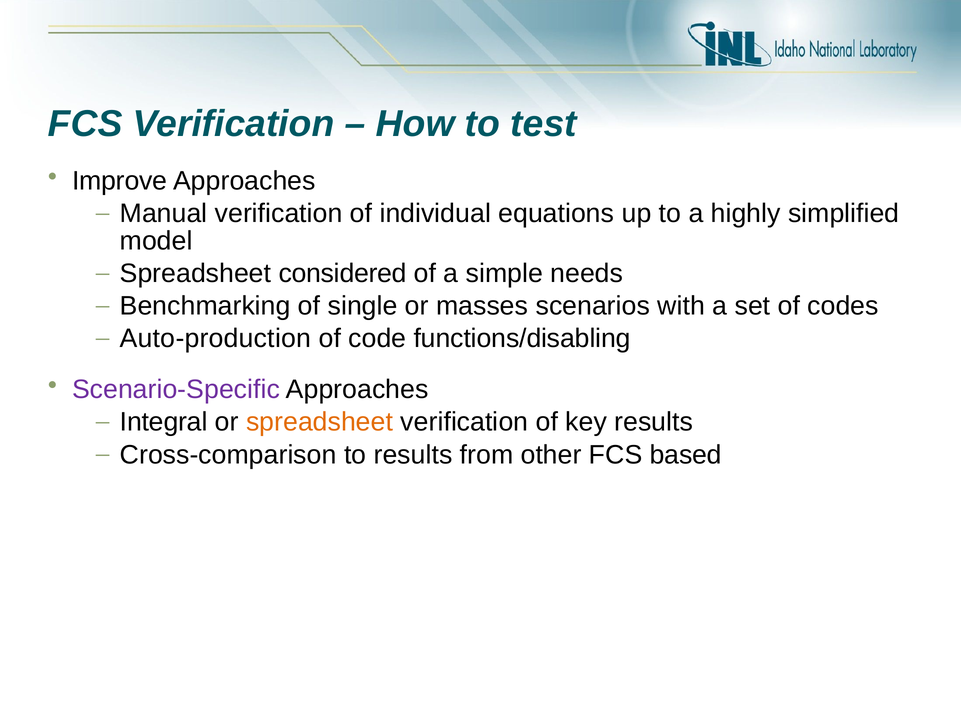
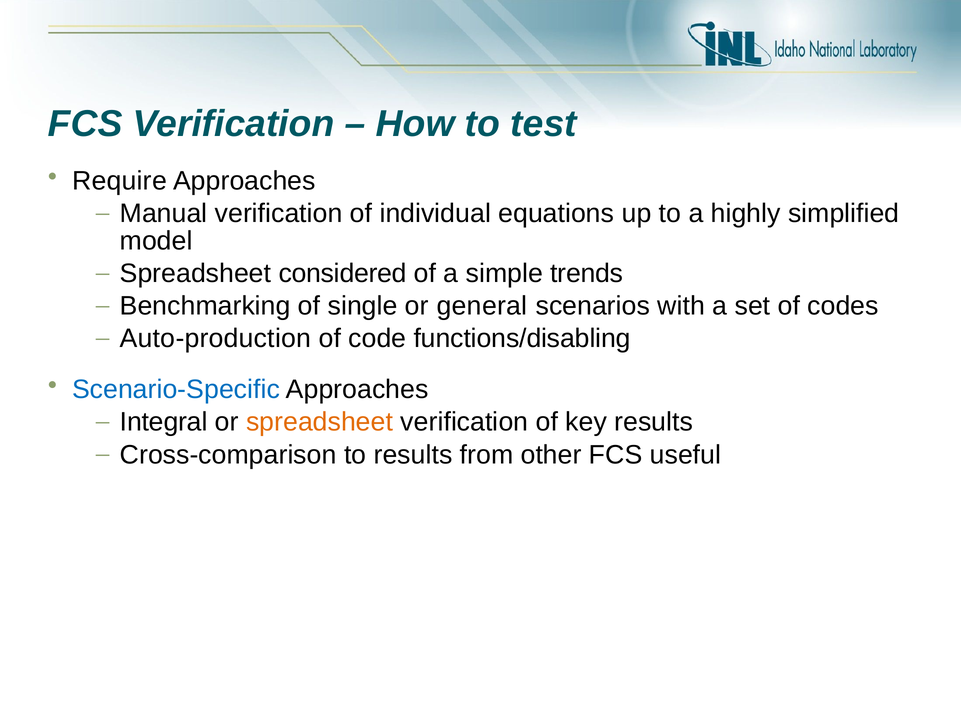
Improve: Improve -> Require
needs: needs -> trends
masses: masses -> general
Scenario-Specific colour: purple -> blue
based: based -> useful
